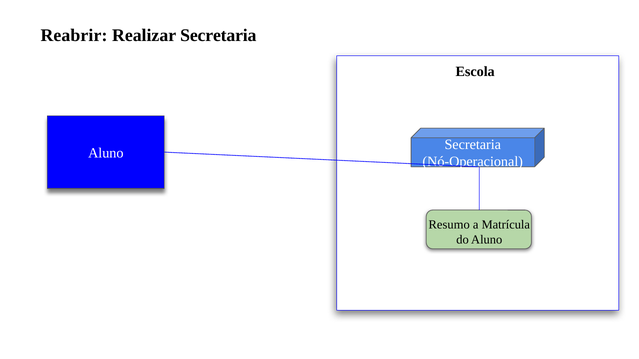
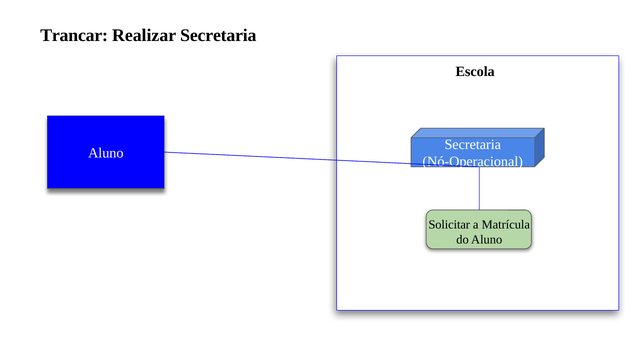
Reabrir: Reabrir -> Trancar
Resumo: Resumo -> Solicitar
